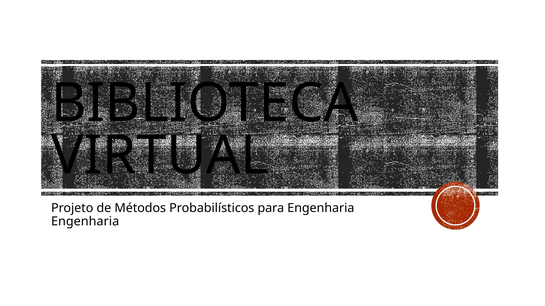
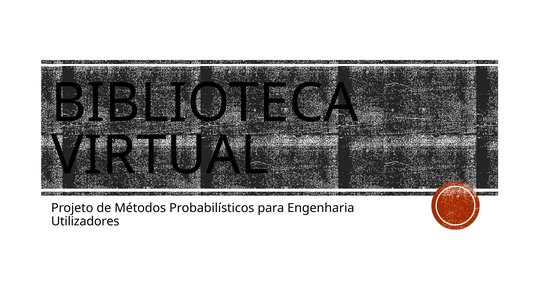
Engenharia at (85, 222): Engenharia -> Utilizadores
